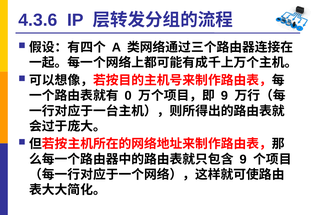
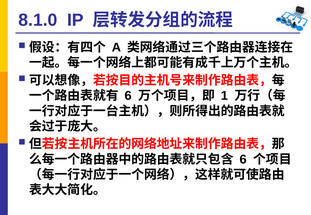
4.3.6: 4.3.6 -> 8.1.0
0 at (128, 96): 0 -> 6
9 at (224, 96): 9 -> 1
9 at (243, 160): 9 -> 6
